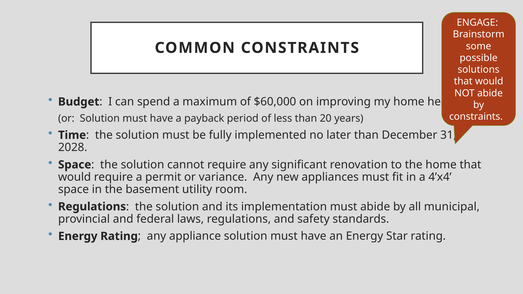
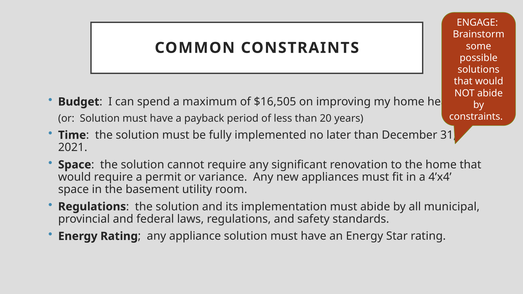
$60,000: $60,000 -> $16,505
2028: 2028 -> 2021
